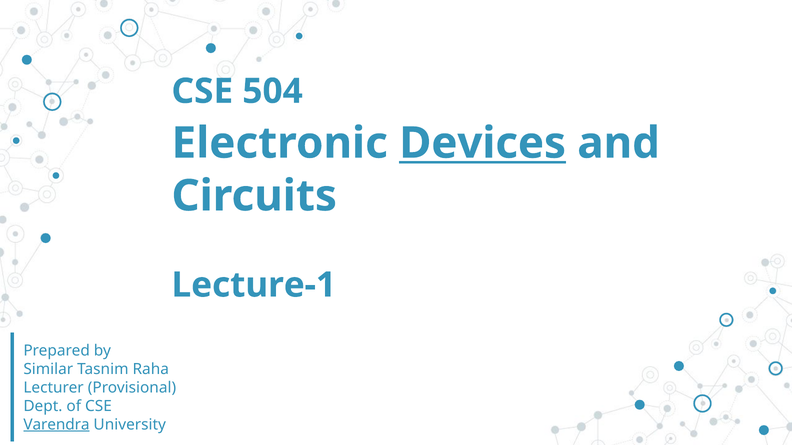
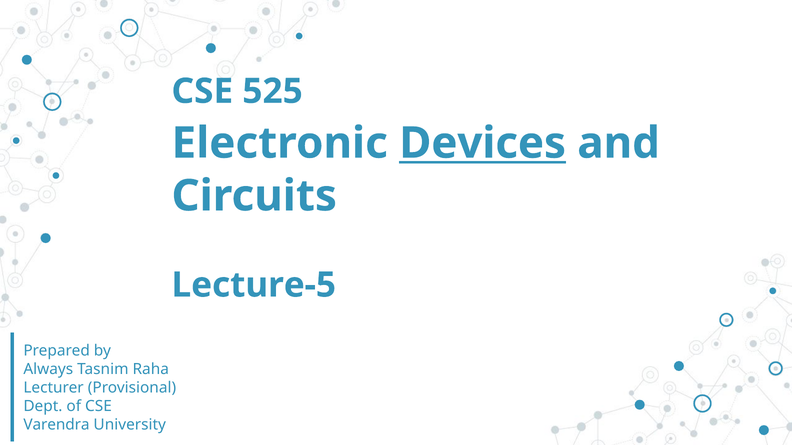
504: 504 -> 525
Lecture-1: Lecture-1 -> Lecture-5
Similar: Similar -> Always
Varendra underline: present -> none
